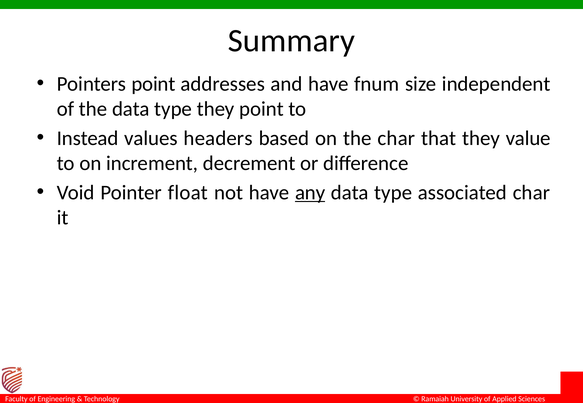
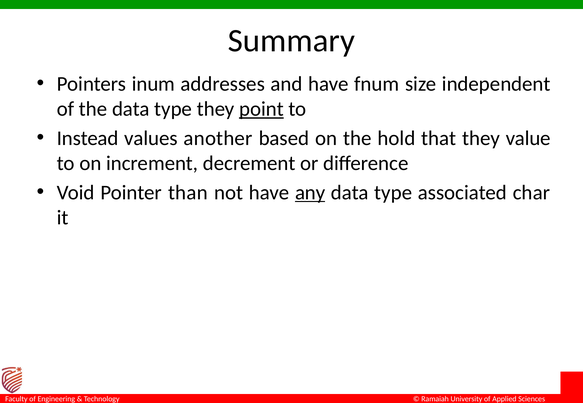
Pointers point: point -> inum
point at (261, 109) underline: none -> present
headers: headers -> another
the char: char -> hold
float: float -> than
